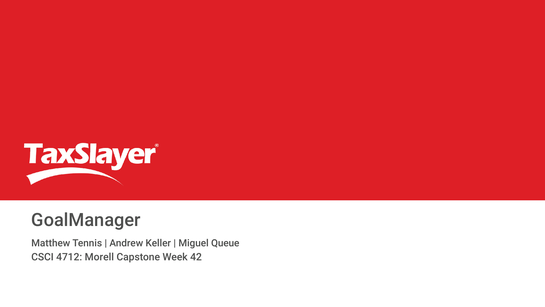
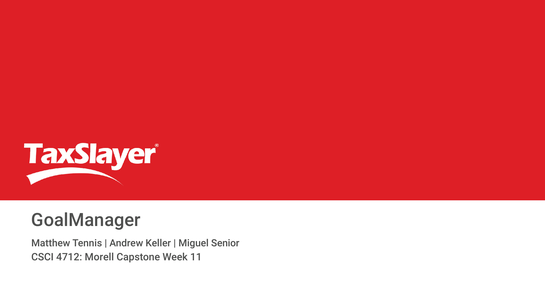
Queue: Queue -> Senior
42: 42 -> 11
